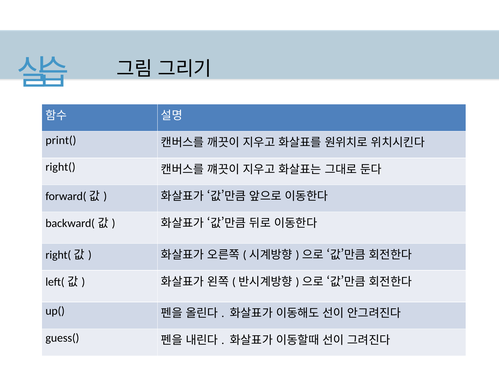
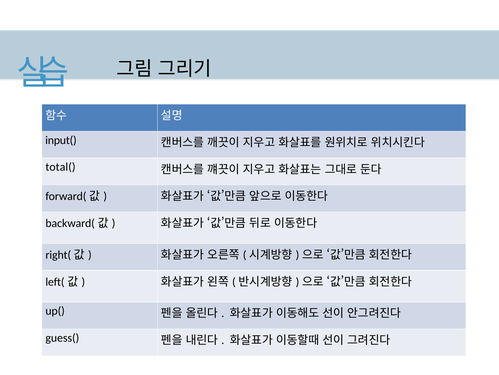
print(: print( -> input(
right(: right( -> total(
